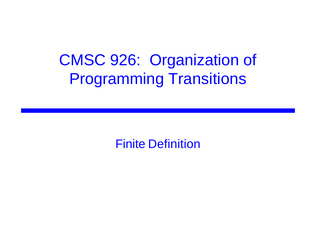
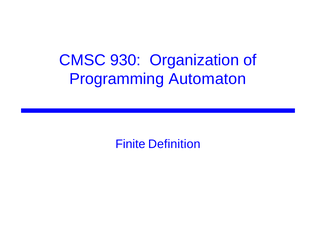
926: 926 -> 930
Transitions: Transitions -> Automaton
